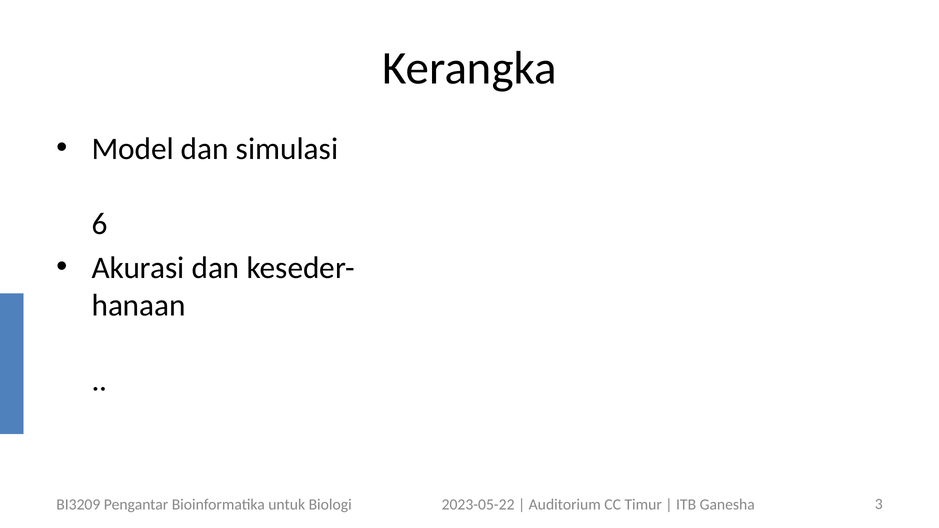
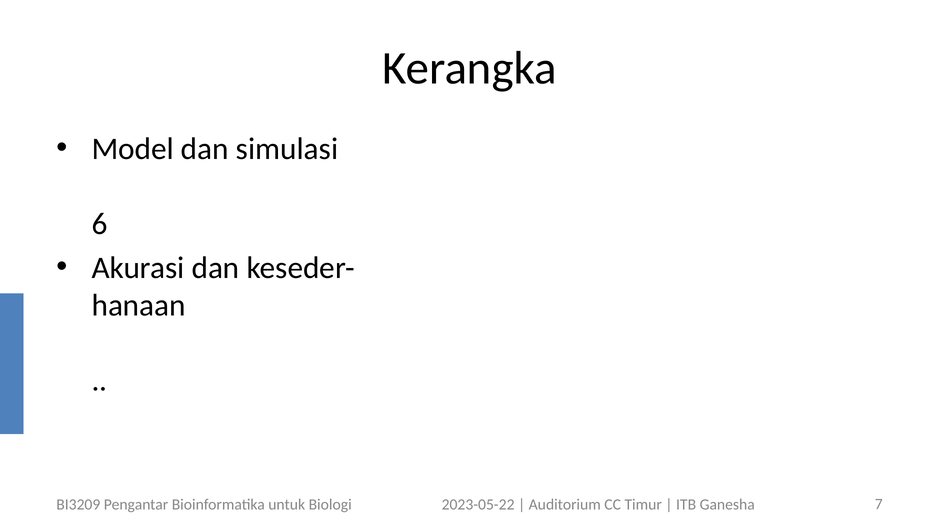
3: 3 -> 7
